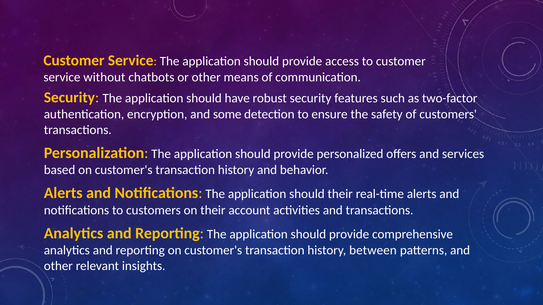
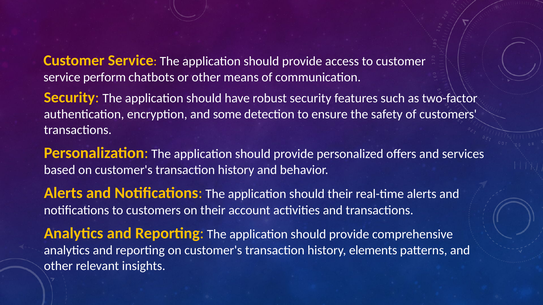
without: without -> perform
between: between -> elements
